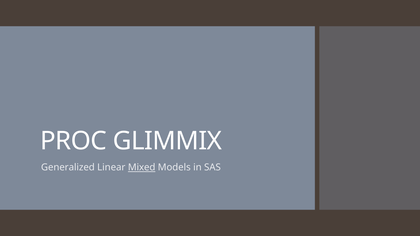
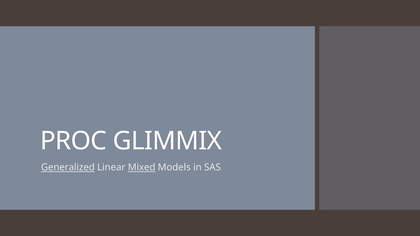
Generalized underline: none -> present
